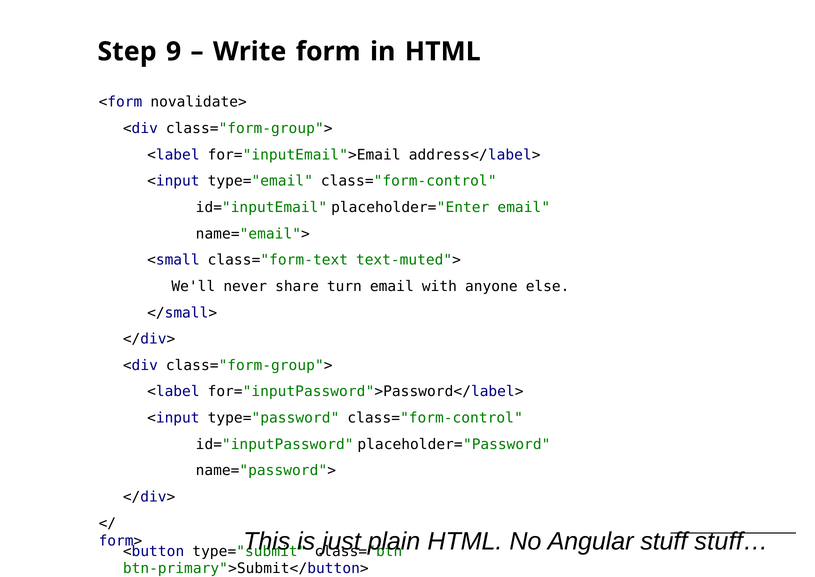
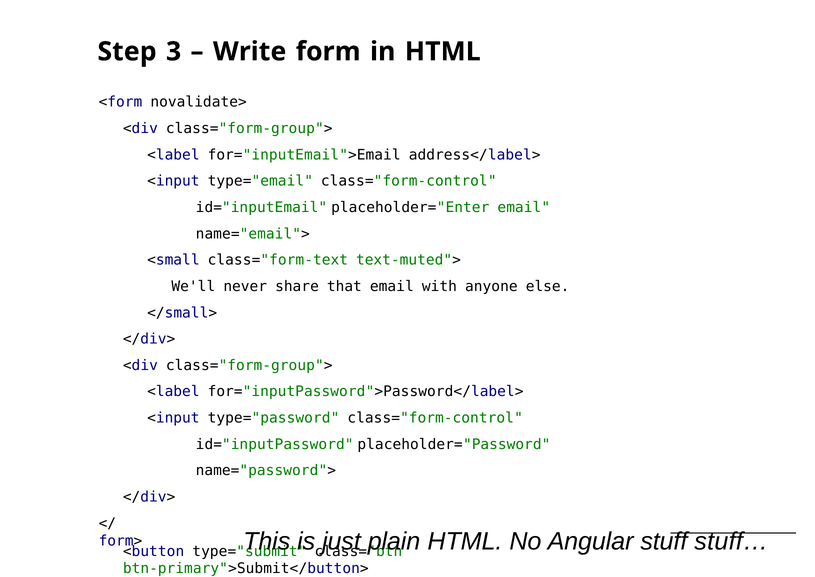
9: 9 -> 3
turn: turn -> that
